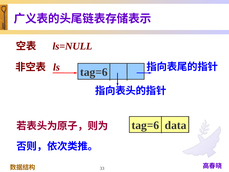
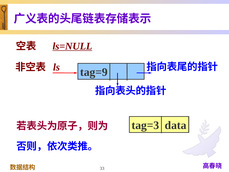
ls=NULL underline: none -> present
ls tag=6: tag=6 -> tag=9
tag=6 at (145, 125): tag=6 -> tag=3
